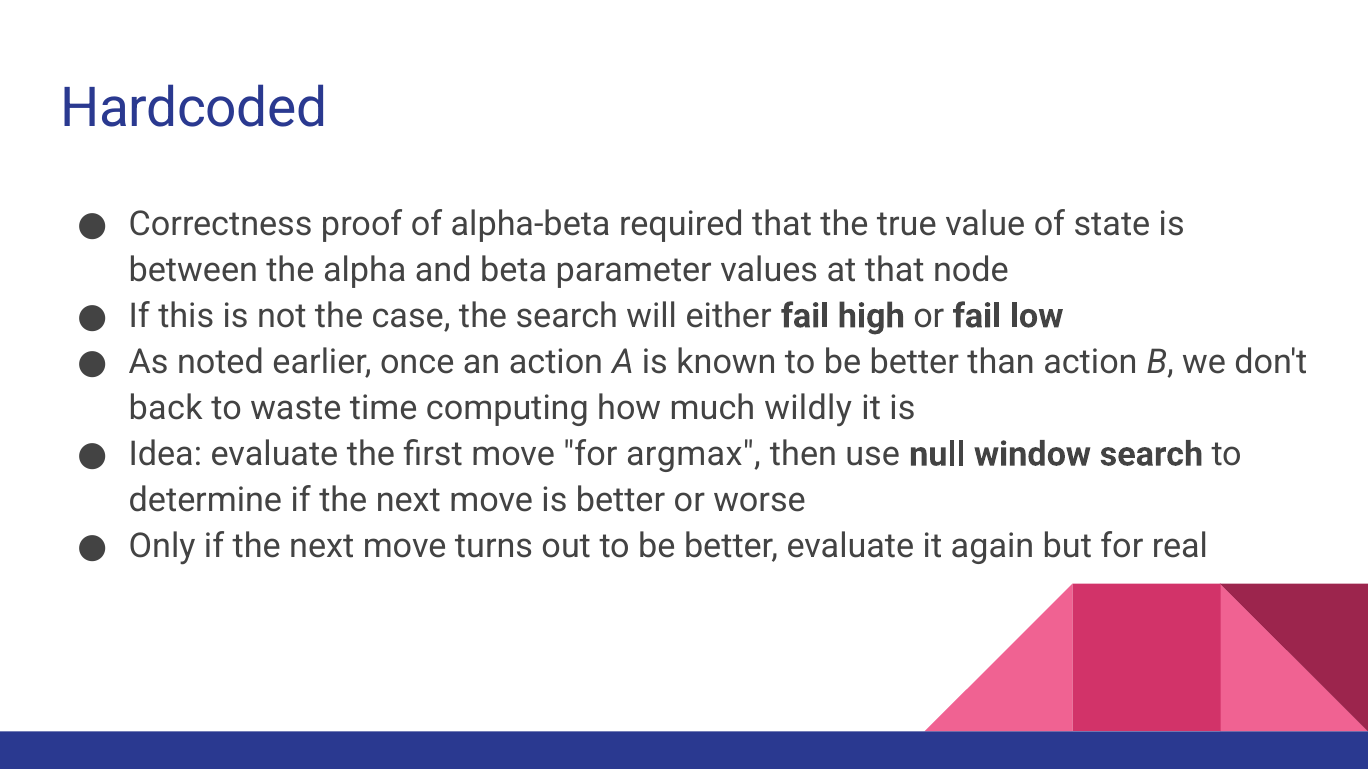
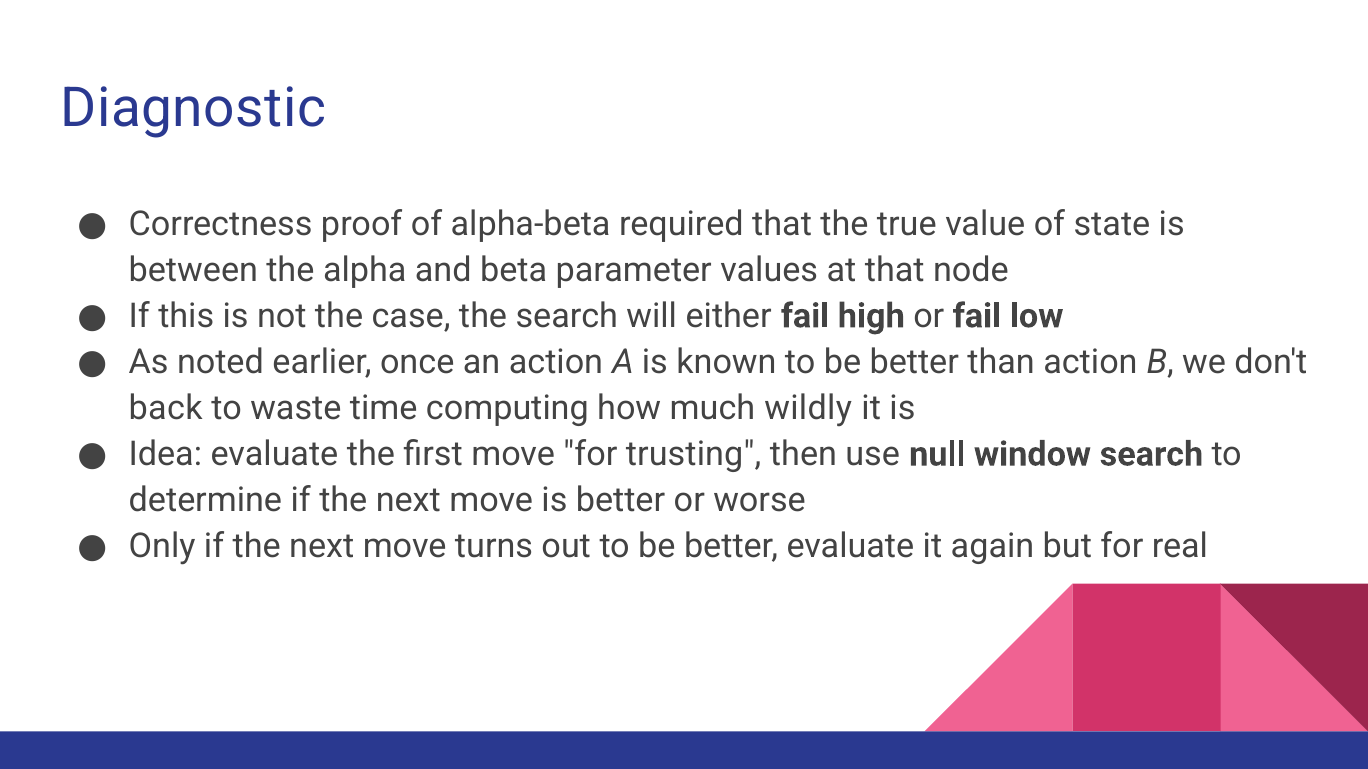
Hardcoded: Hardcoded -> Diagnostic
argmax: argmax -> trusting
